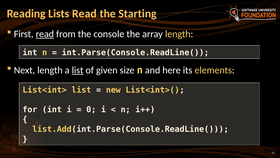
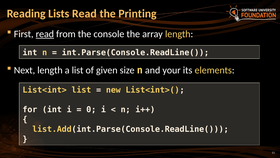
Starting: Starting -> Printing
list at (78, 70) underline: present -> none
here: here -> your
